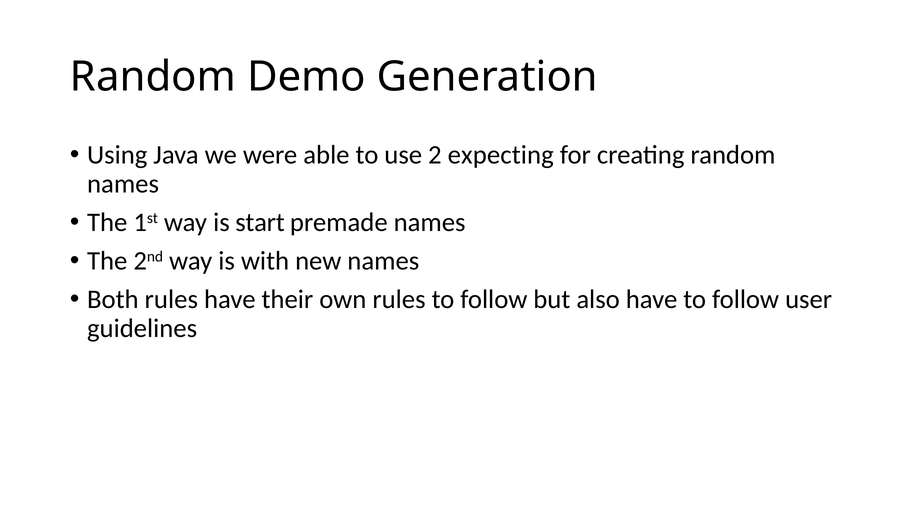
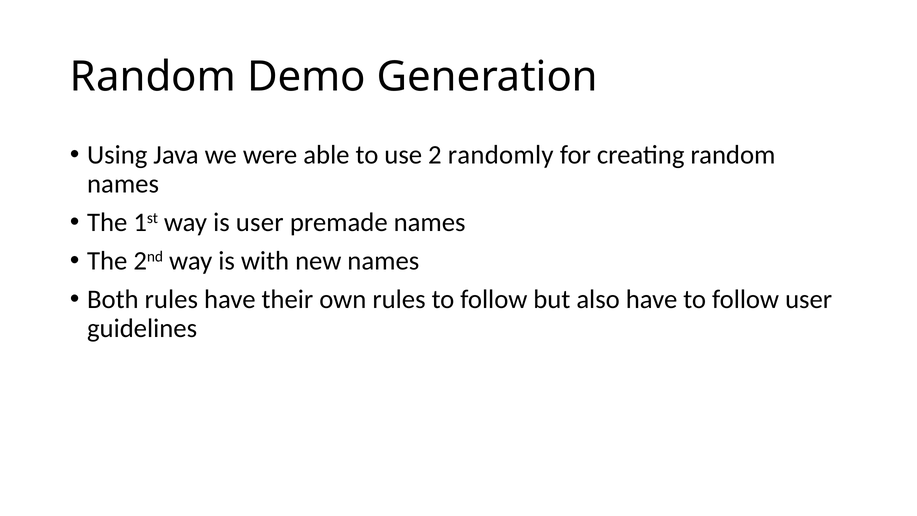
expecting: expecting -> randomly
is start: start -> user
